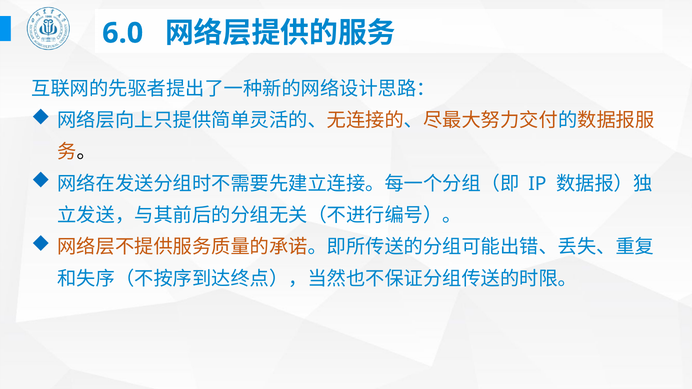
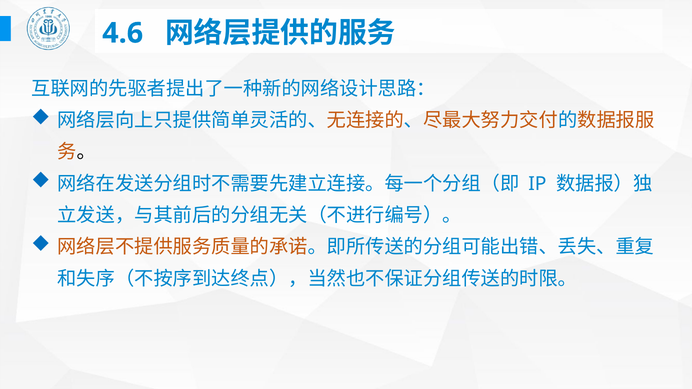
6.0: 6.0 -> 4.6
